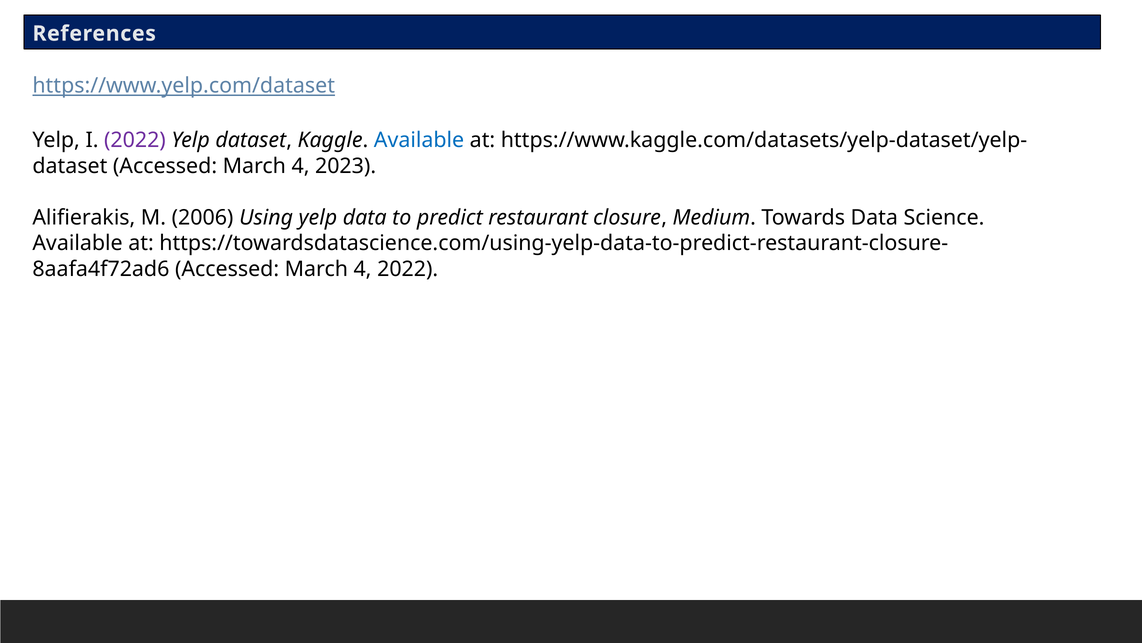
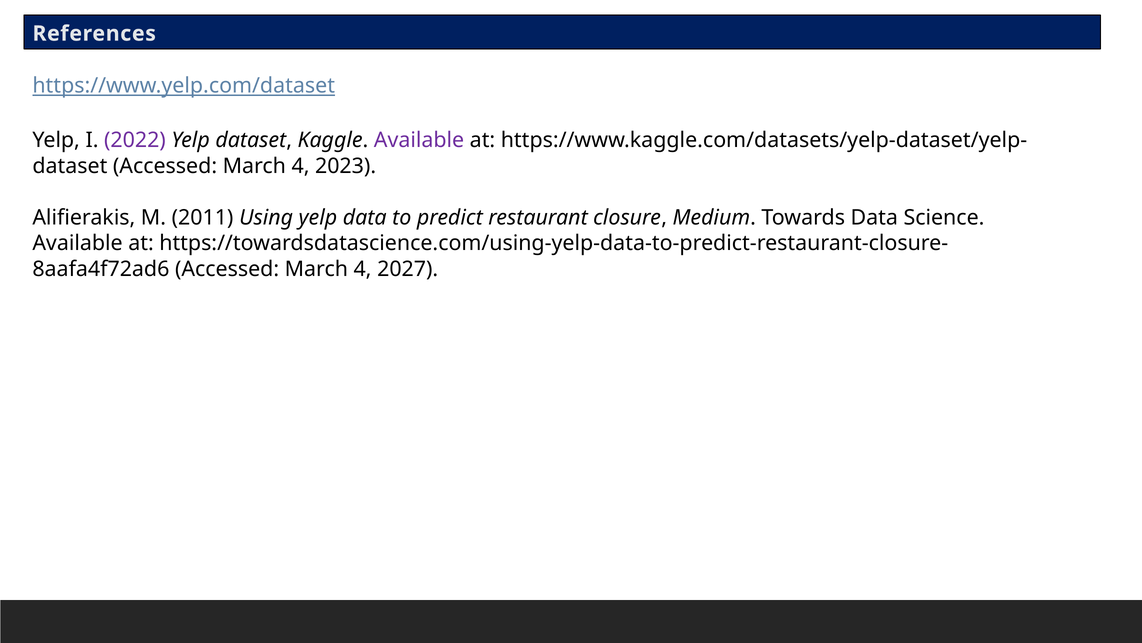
Available at (419, 140) colour: blue -> purple
2006: 2006 -> 2011
4 2022: 2022 -> 2027
